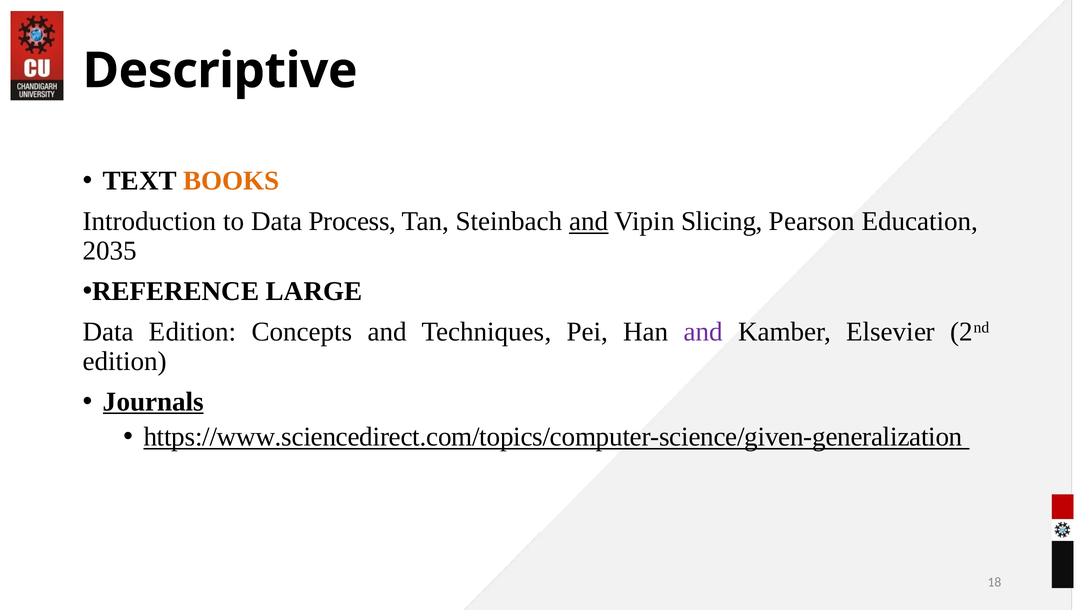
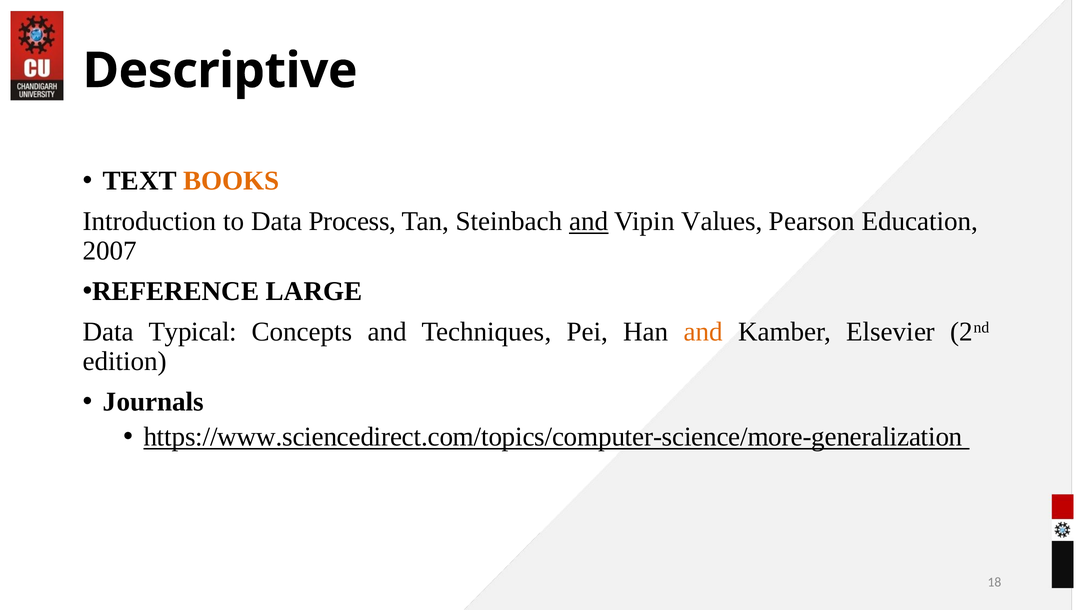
Slicing: Slicing -> Values
2035: 2035 -> 2007
Data Edition: Edition -> Typical
and at (703, 332) colour: purple -> orange
Journals underline: present -> none
https://www.sciencedirect.com/topics/computer-science/given-generalization: https://www.sciencedirect.com/topics/computer-science/given-generalization -> https://www.sciencedirect.com/topics/computer-science/more-generalization
